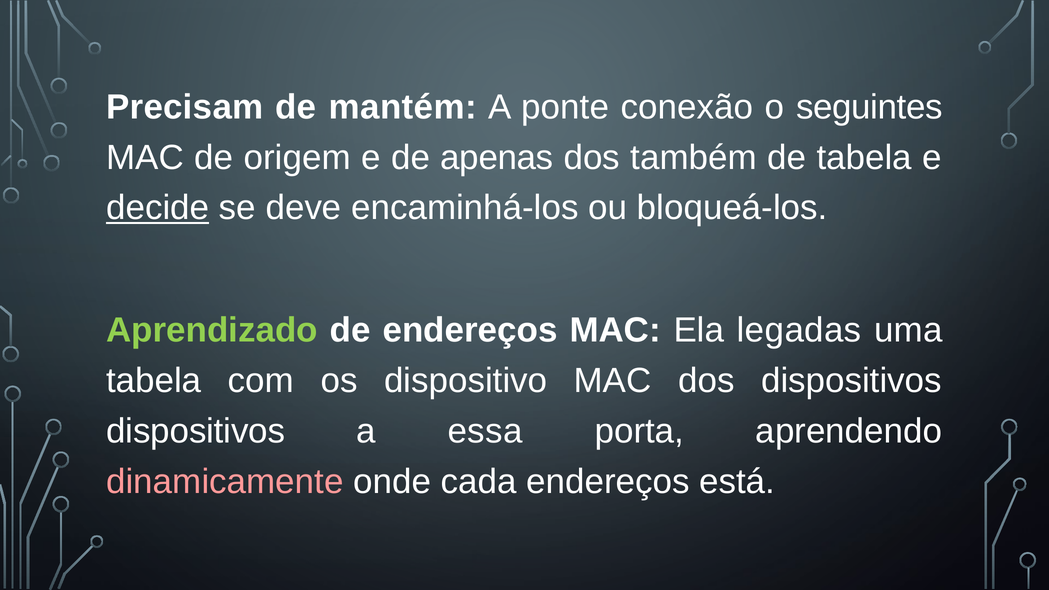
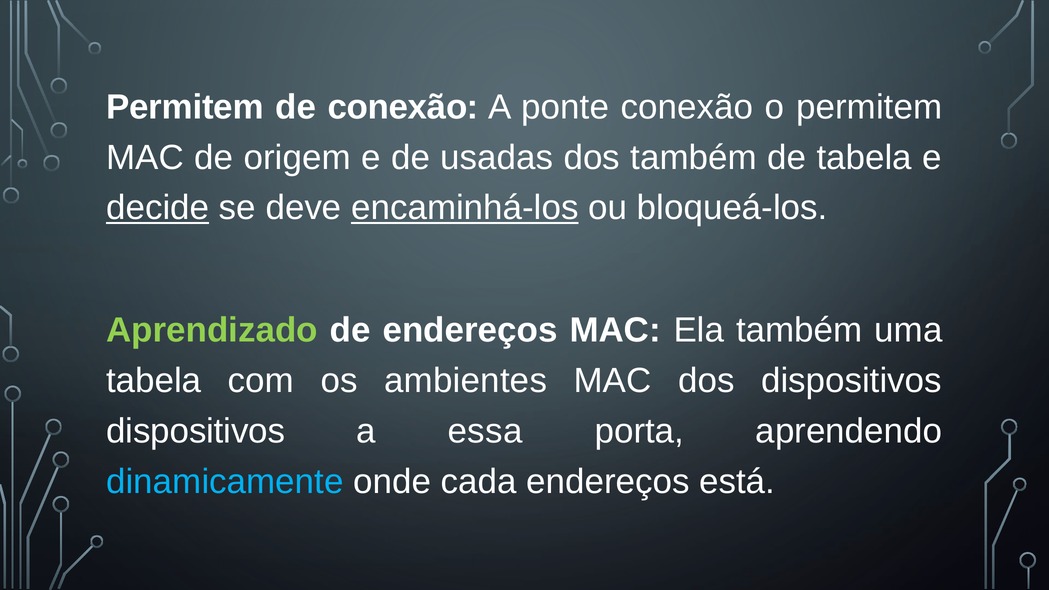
Precisam at (185, 107): Precisam -> Permitem
de mantém: mantém -> conexão
o seguintes: seguintes -> permitem
apenas: apenas -> usadas
encaminhá-los underline: none -> present
Ela legadas: legadas -> também
dispositivo: dispositivo -> ambientes
dinamicamente colour: pink -> light blue
